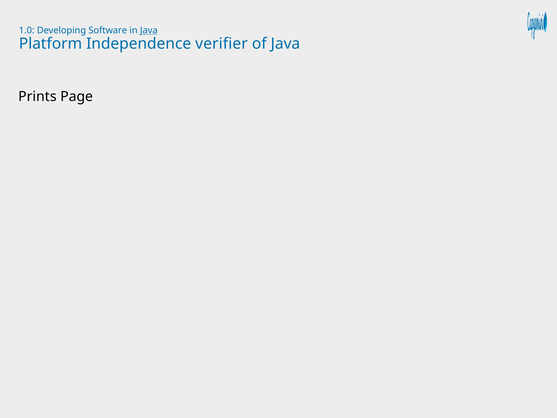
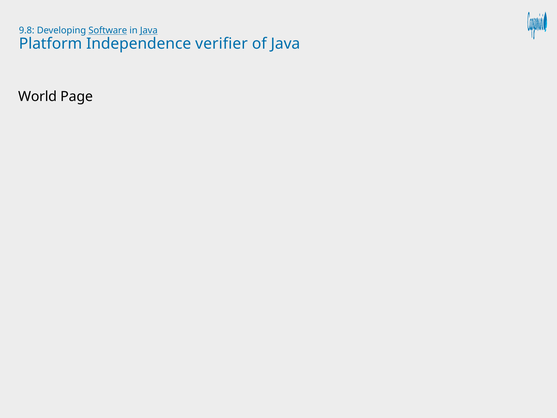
1.0: 1.0 -> 9.8
Software underline: none -> present
Prints: Prints -> World
